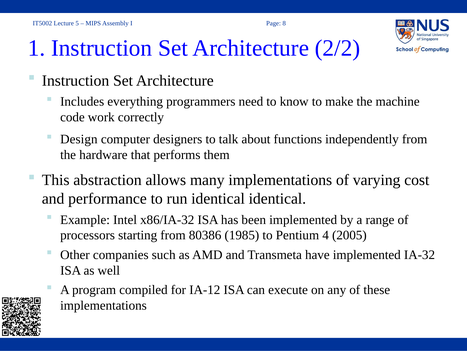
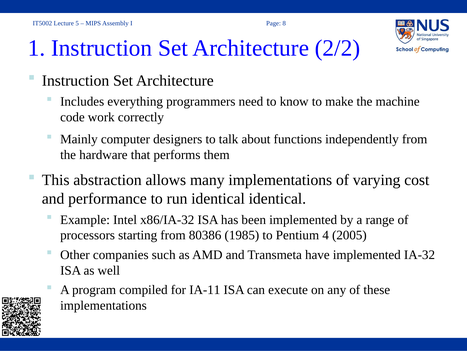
Design: Design -> Mainly
IA-12: IA-12 -> IA-11
